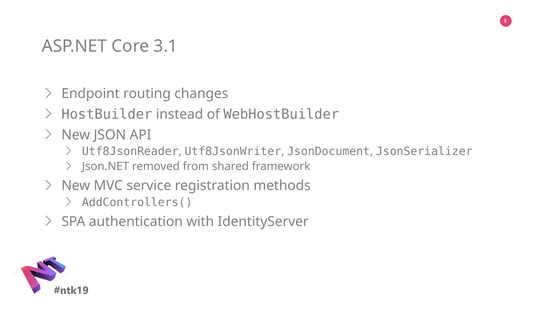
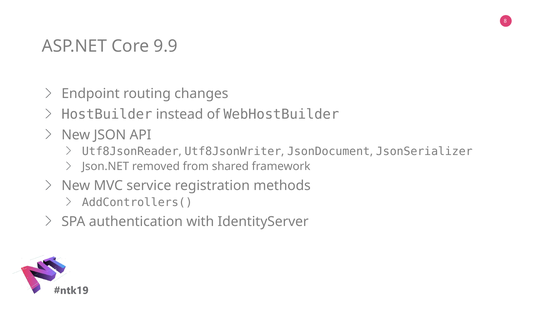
3.1: 3.1 -> 9.9
